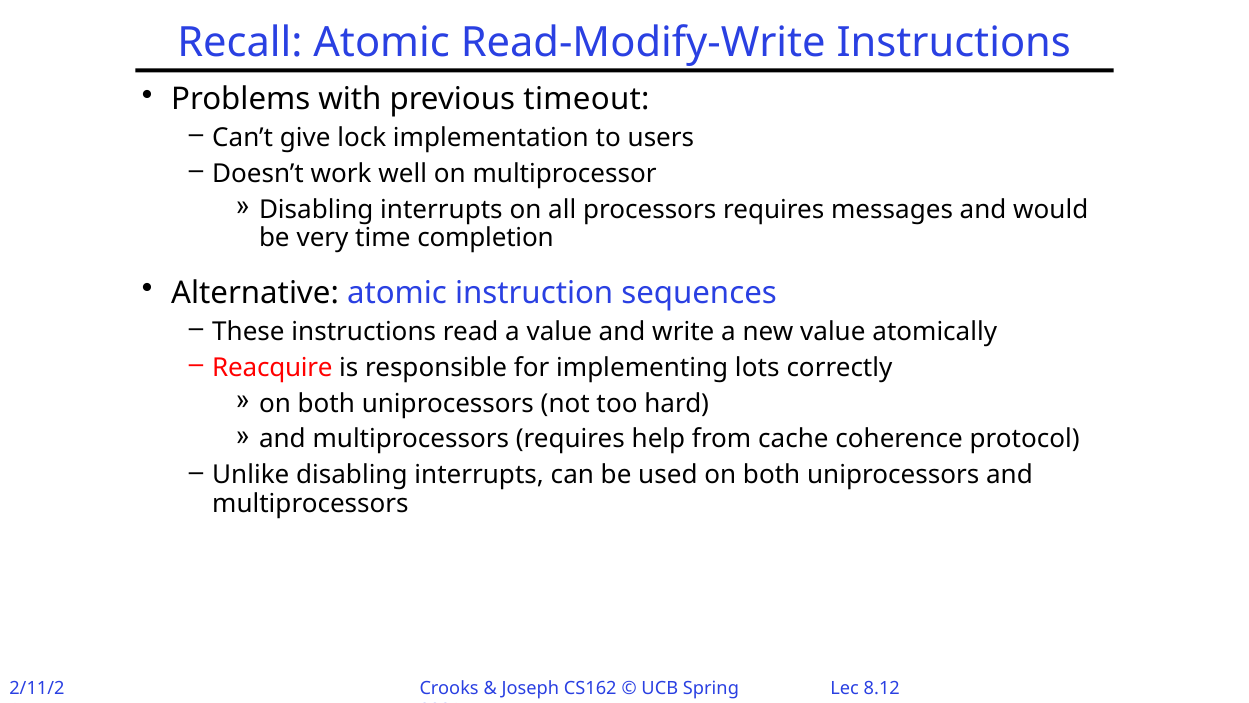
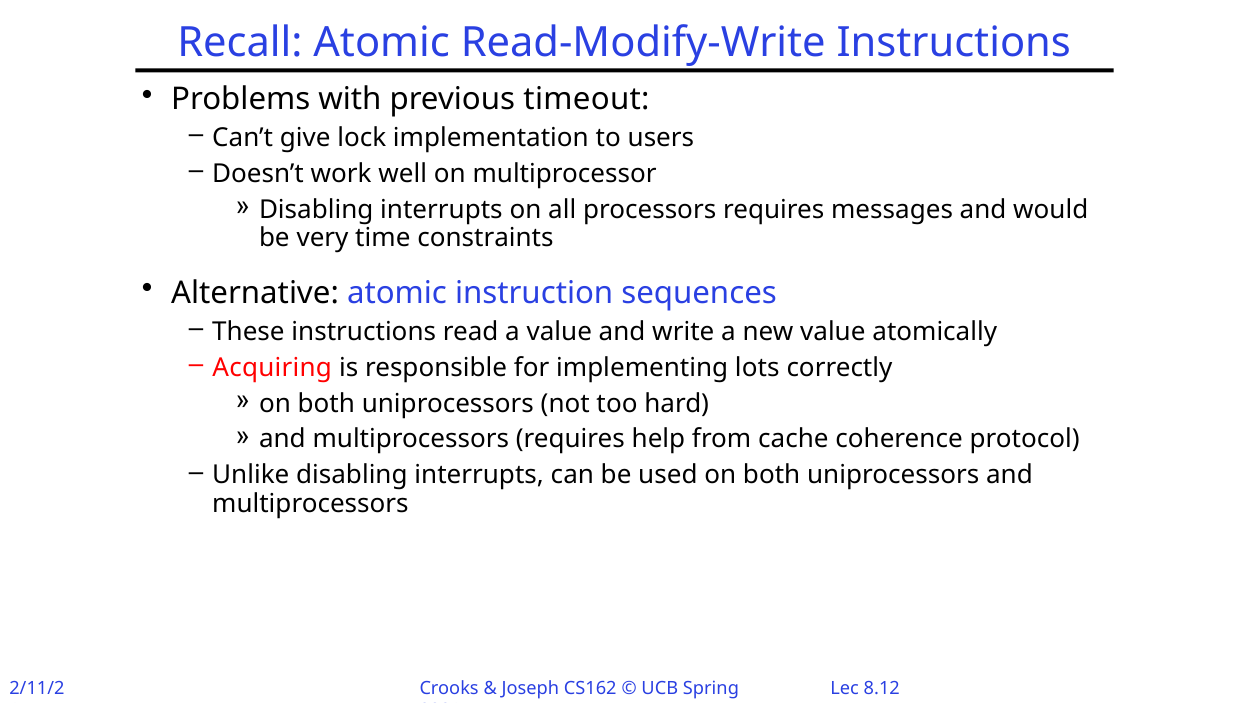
completion: completion -> constraints
Reacquire: Reacquire -> Acquiring
